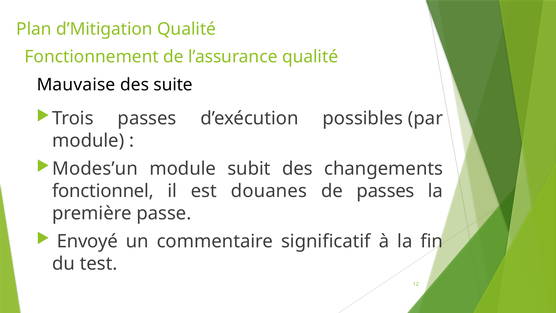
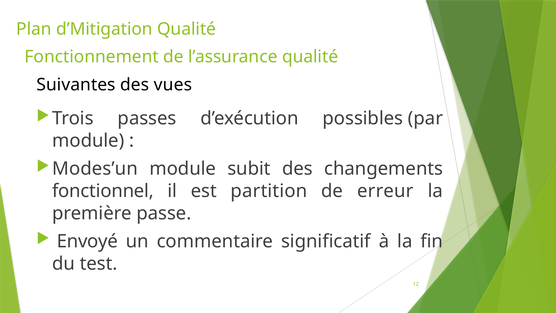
Mauvaise: Mauvaise -> Suivantes
suite: suite -> vues
douanes: douanes -> partition
de passes: passes -> erreur
